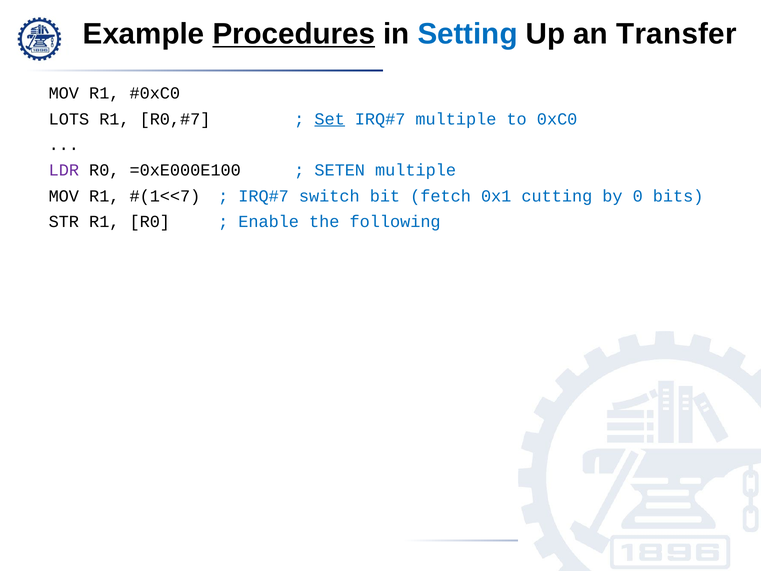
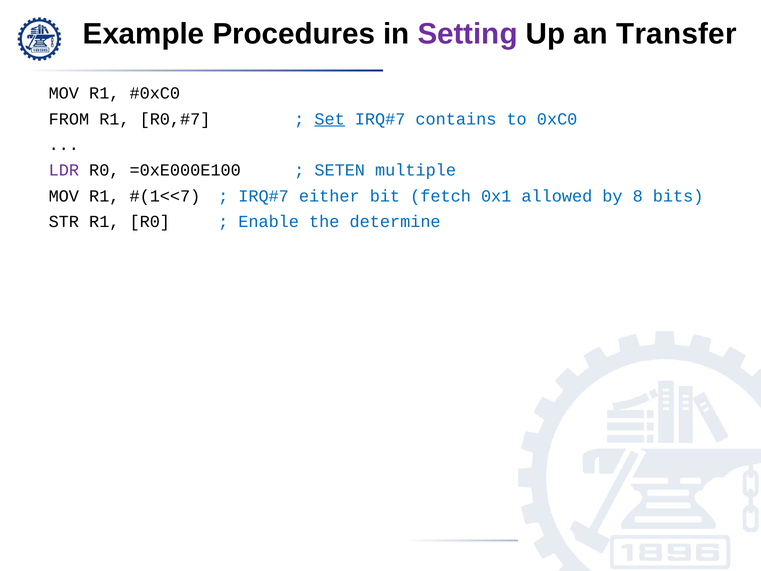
Procedures underline: present -> none
Setting colour: blue -> purple
LOTS: LOTS -> FROM
multiple at (456, 119): multiple -> contains
switch: switch -> either
cutting: cutting -> allowed
0: 0 -> 8
following: following -> determine
